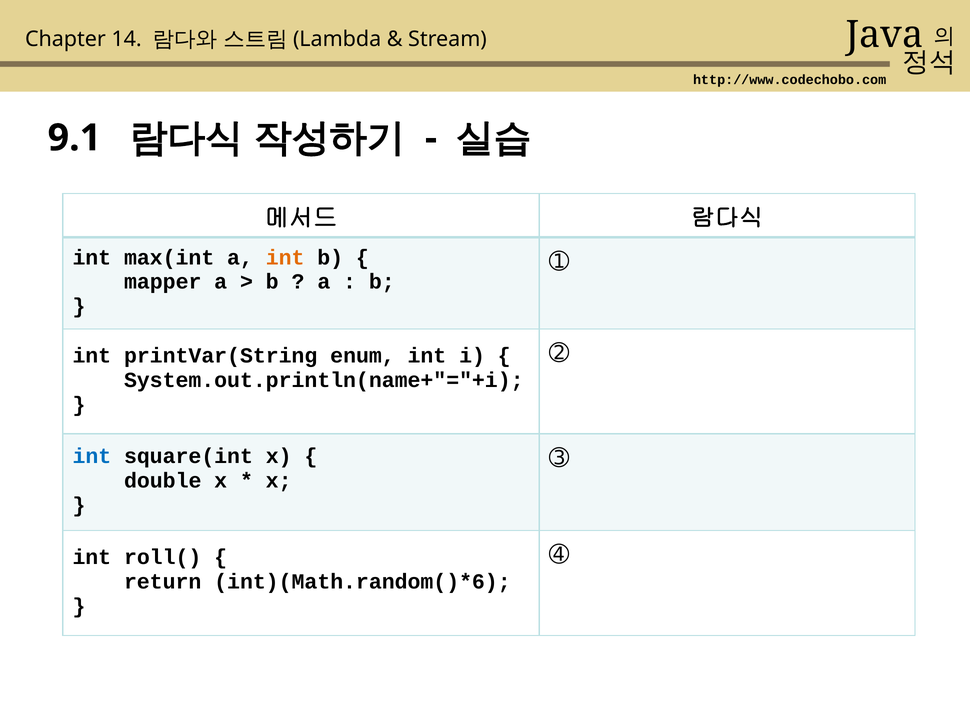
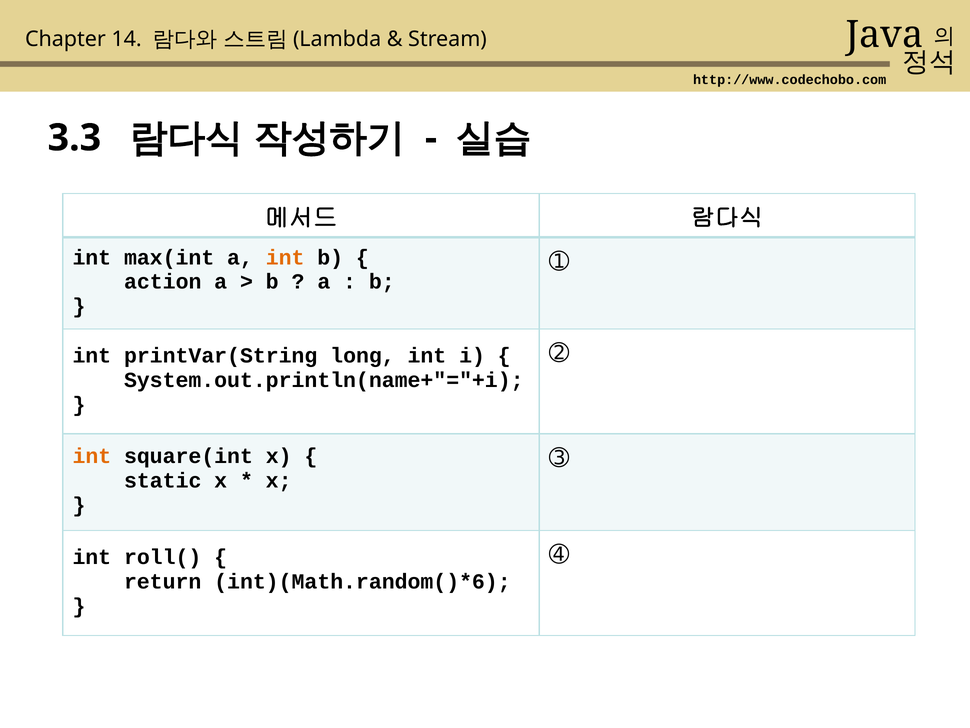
9.1: 9.1 -> 3.3
mapper: mapper -> action
enum: enum -> long
int at (92, 456) colour: blue -> orange
double: double -> static
